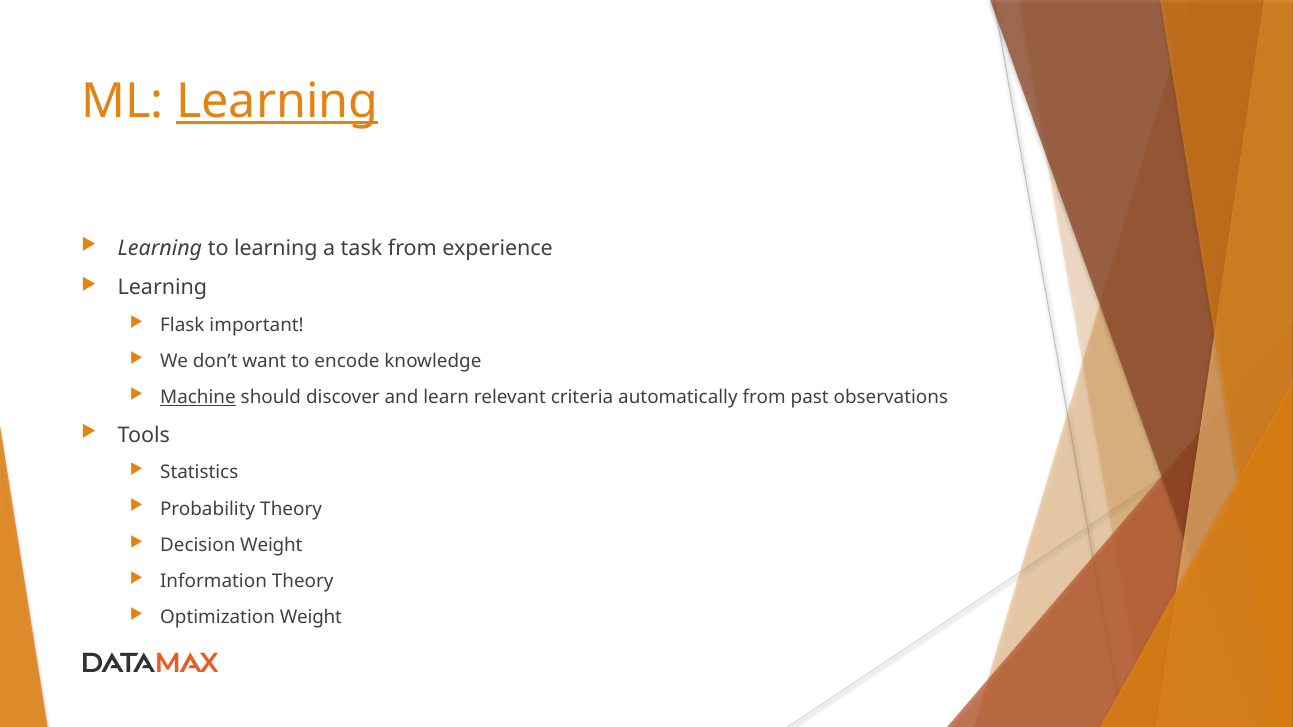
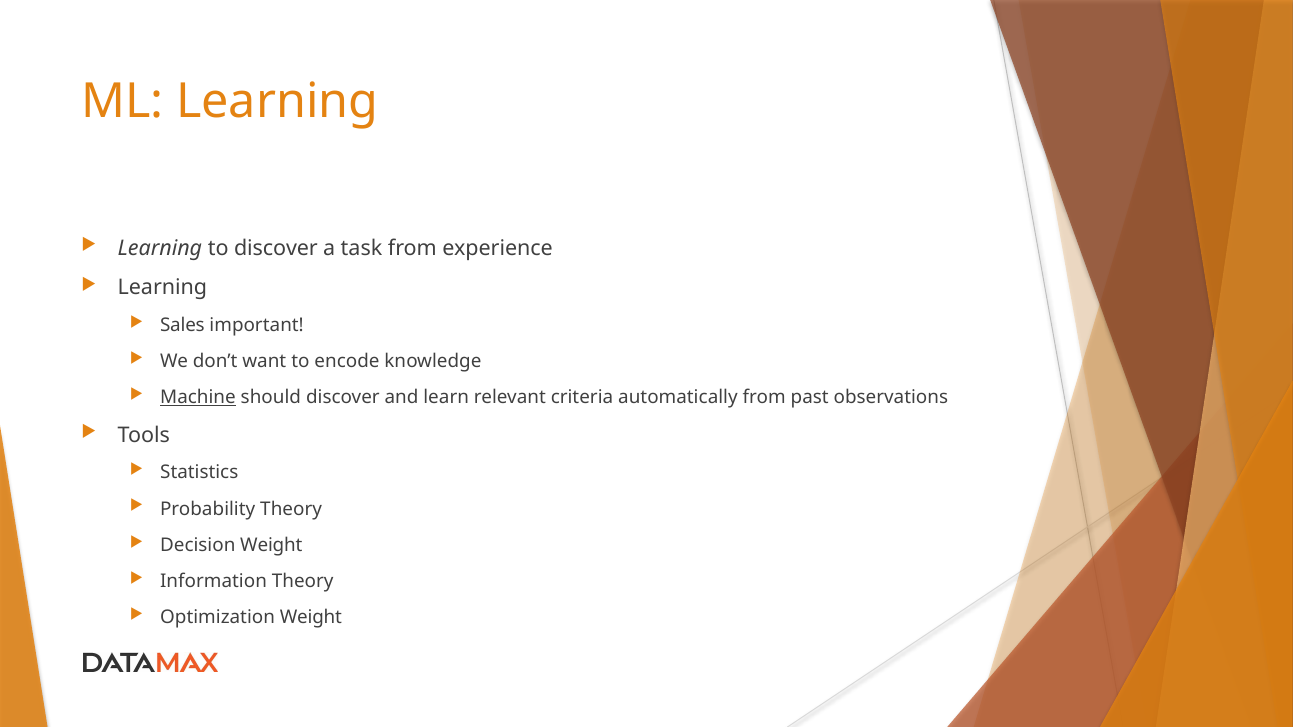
Learning at (277, 102) underline: present -> none
to learning: learning -> discover
Flask: Flask -> Sales
